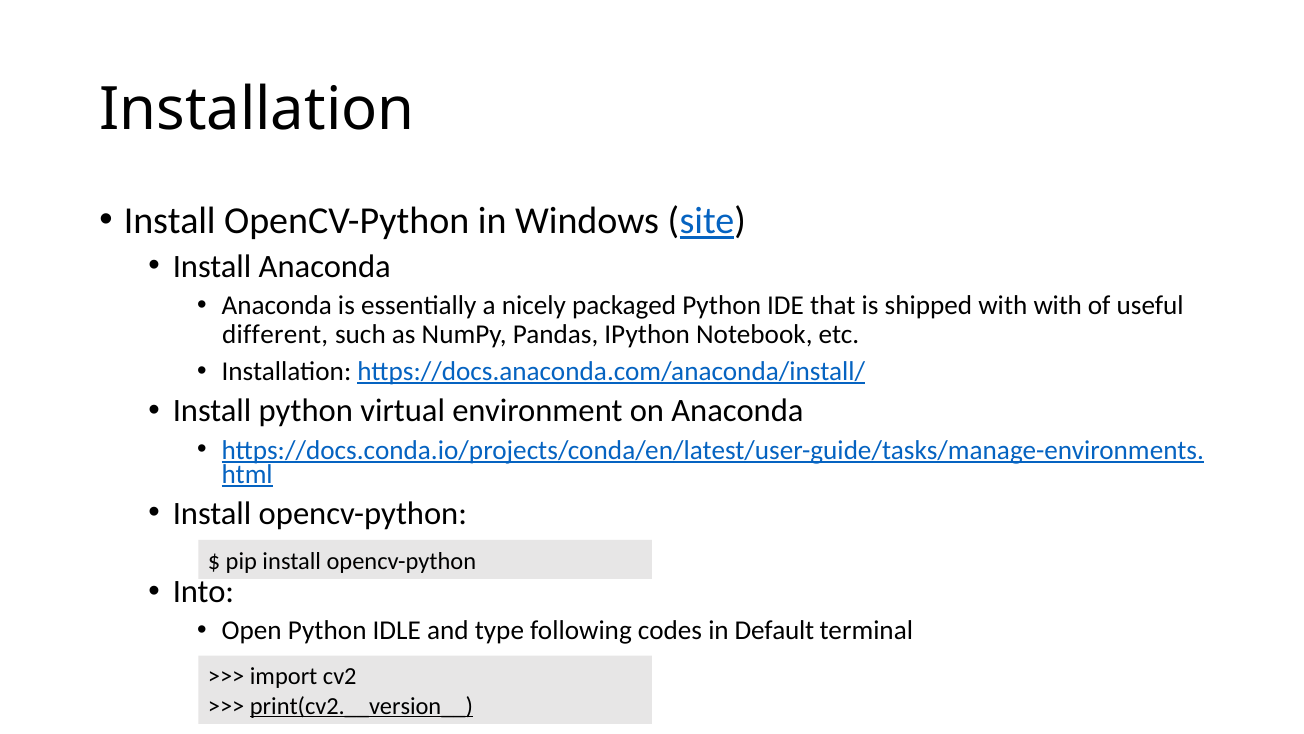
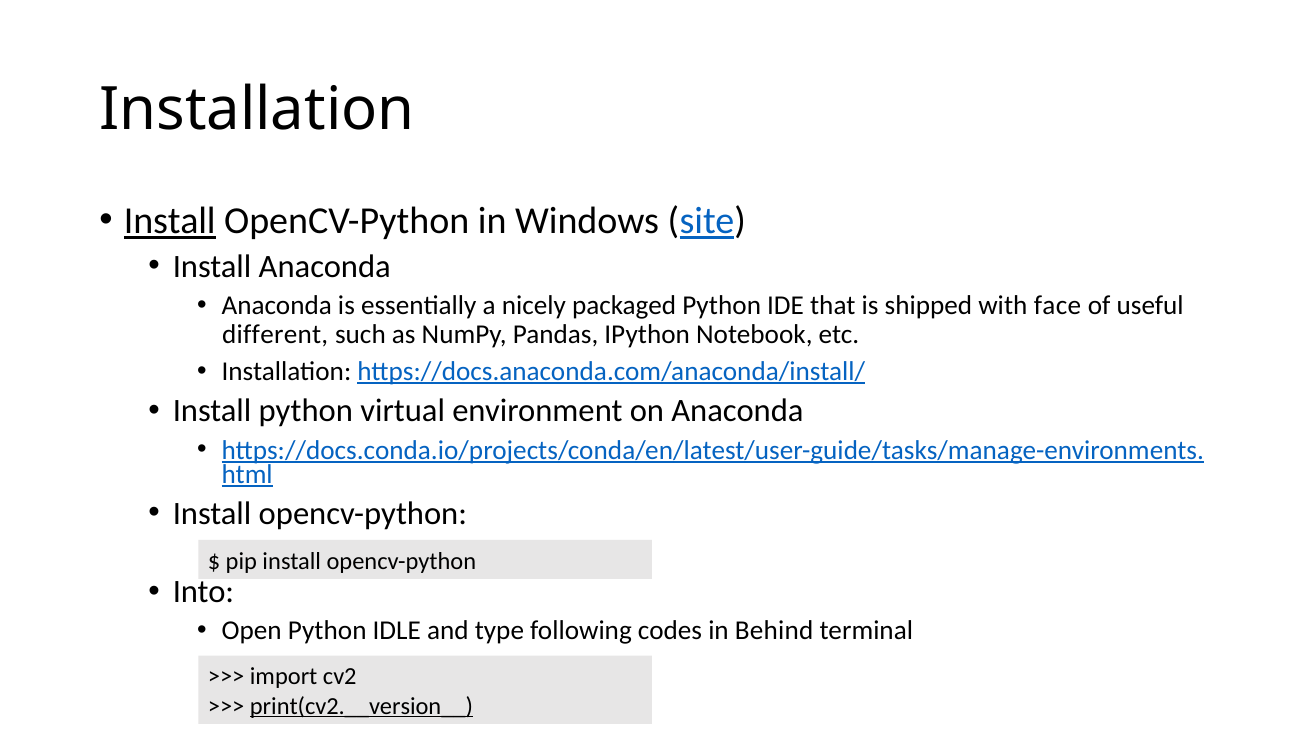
Install at (170, 221) underline: none -> present
with with: with -> face
Default: Default -> Behind
